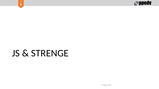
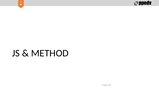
STRENGE: STRENGE -> METHOD
